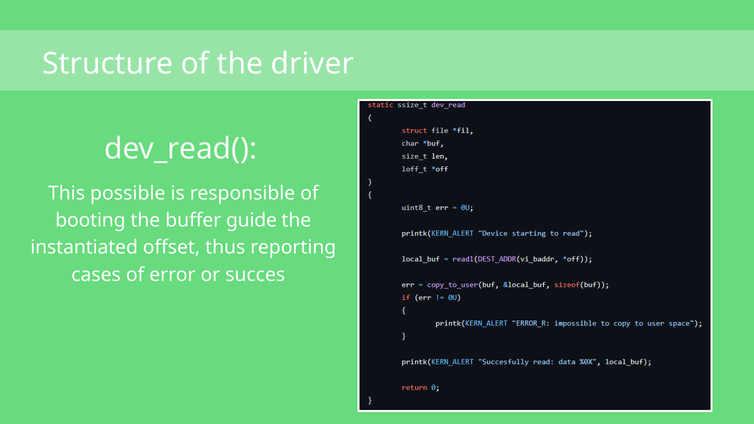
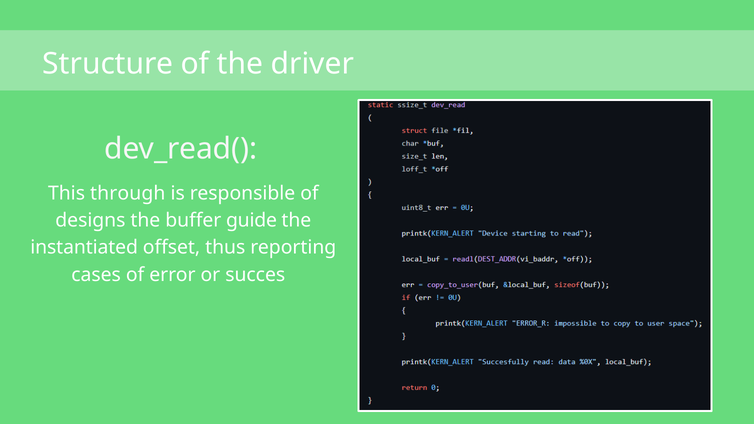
possible: possible -> through
booting: booting -> designs
